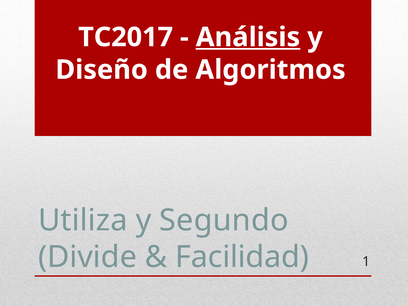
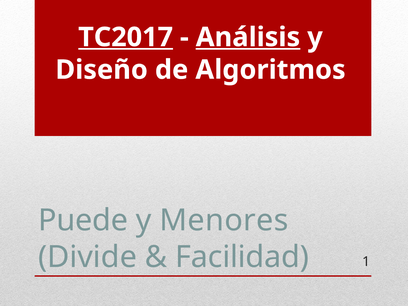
TC2017 underline: none -> present
Utiliza: Utiliza -> Puede
Segundo: Segundo -> Menores
